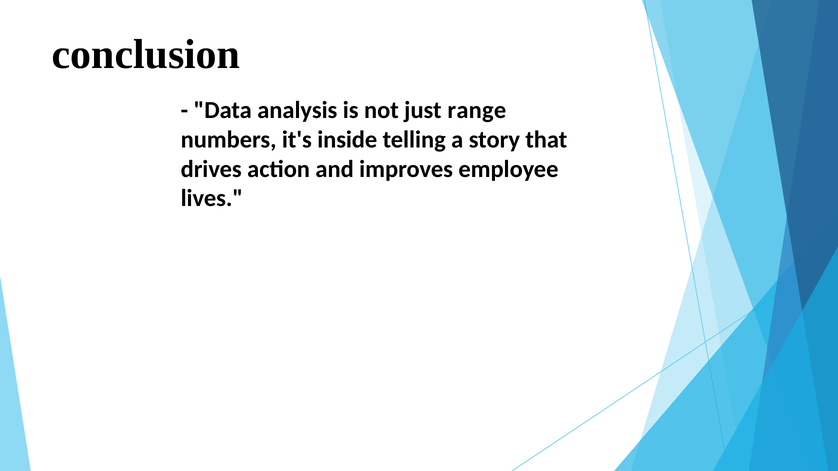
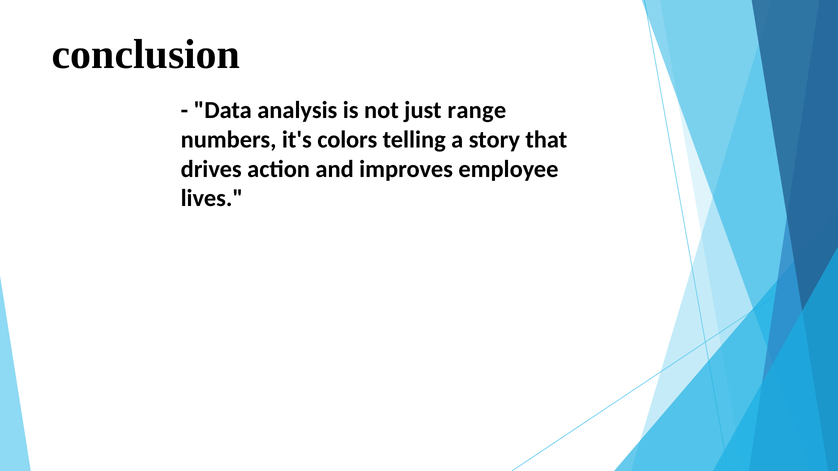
inside: inside -> colors
